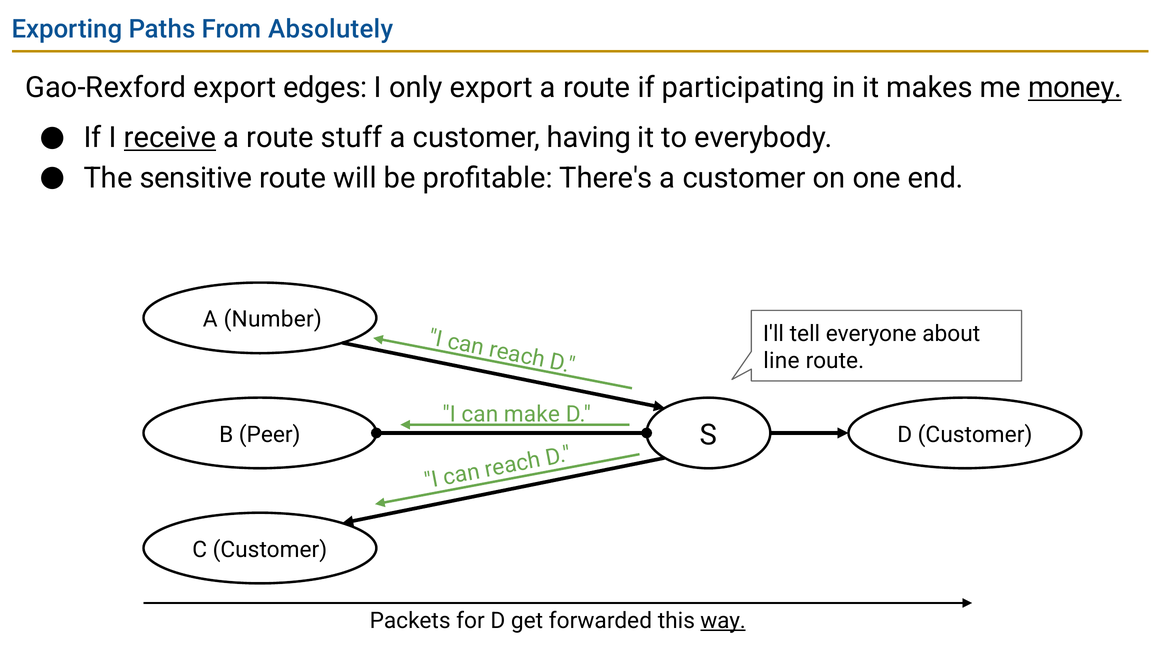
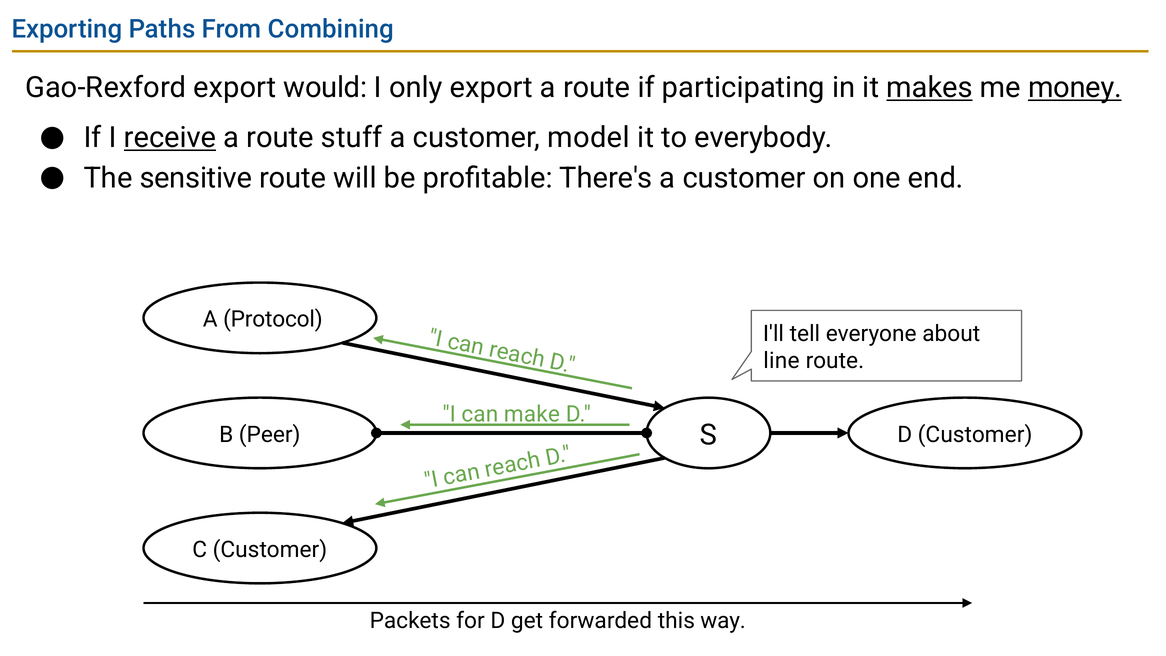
Absolutely: Absolutely -> Combining
edges: edges -> would
makes underline: none -> present
having: having -> model
Number: Number -> Protocol
way underline: present -> none
